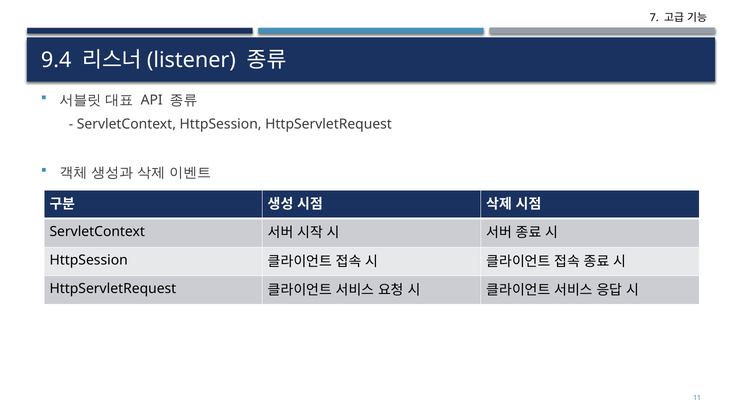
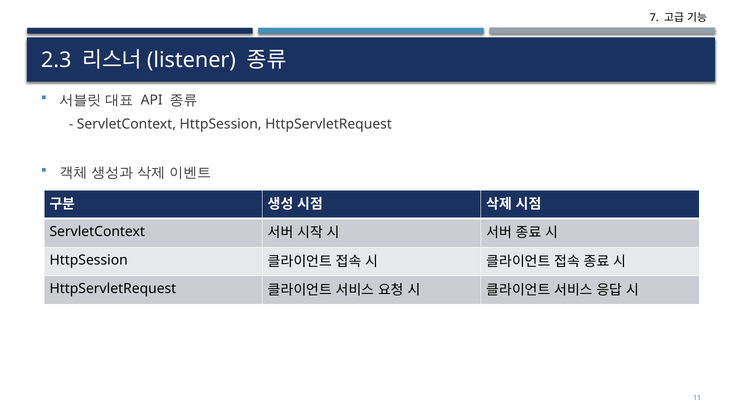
9.4: 9.4 -> 2.3
